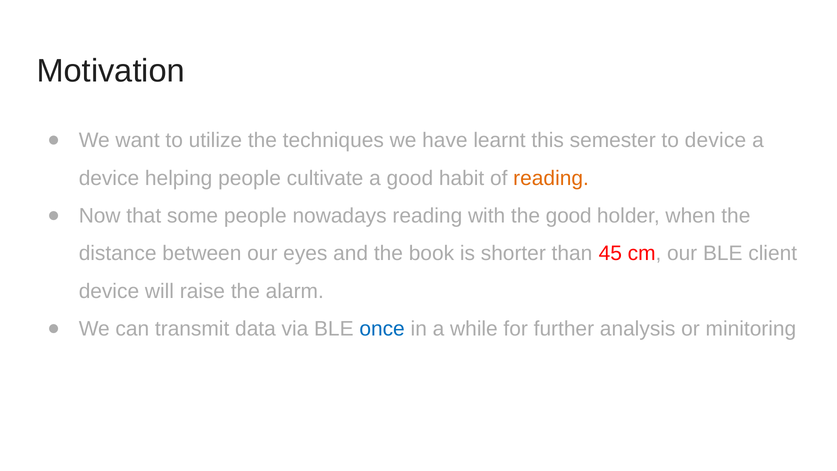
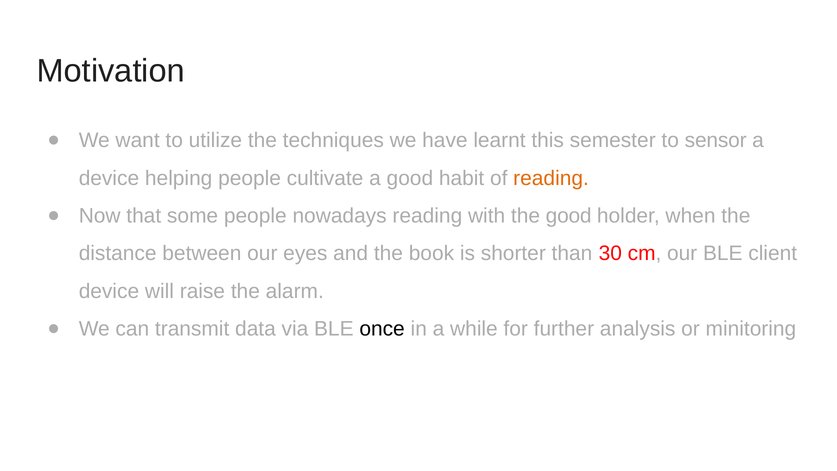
to device: device -> sensor
45: 45 -> 30
once colour: blue -> black
